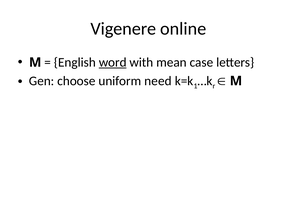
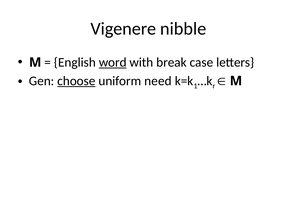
online: online -> nibble
mean: mean -> break
choose underline: none -> present
